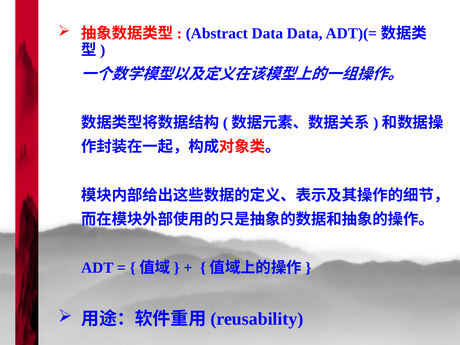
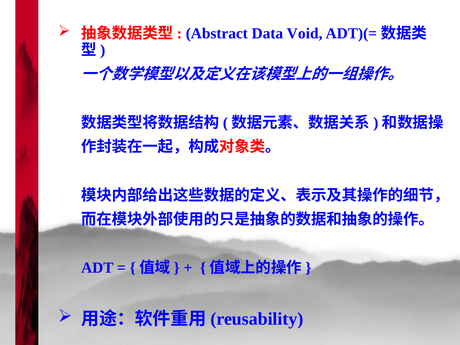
Data Data: Data -> Void
